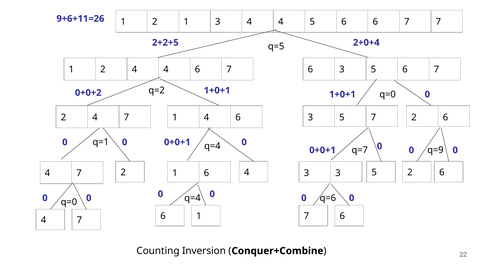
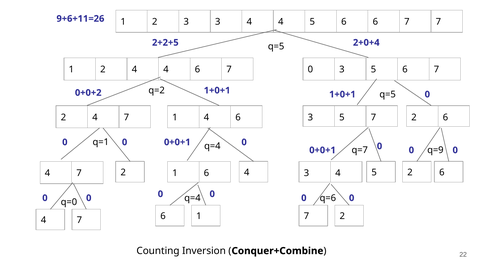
1 2 1: 1 -> 3
6 7 6: 6 -> 0
q=0 at (388, 94): q=0 -> q=5
3 at (338, 173): 3 -> 4
1 7 6: 6 -> 2
